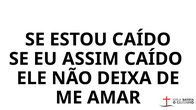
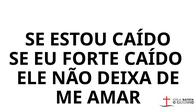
ASSIM: ASSIM -> FORTE
